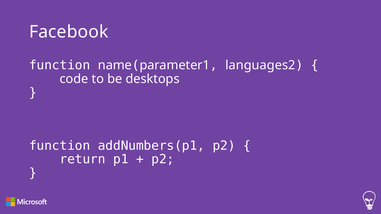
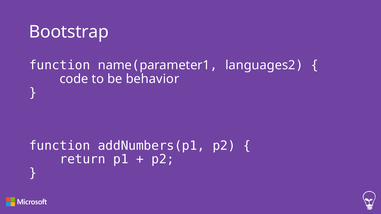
Facebook: Facebook -> Bootstrap
desktops: desktops -> behavior
